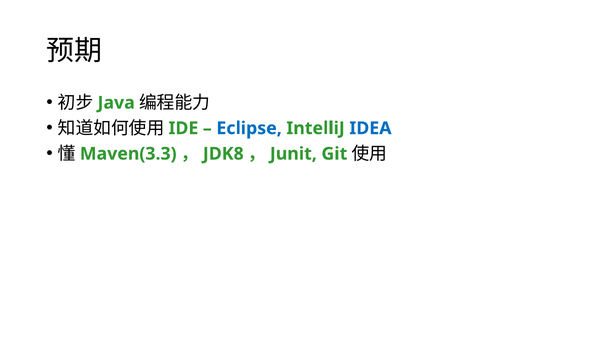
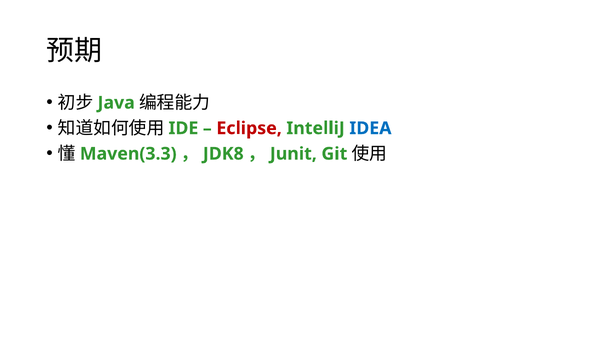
Eclipse colour: blue -> red
